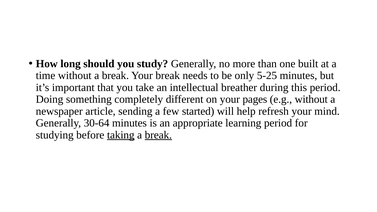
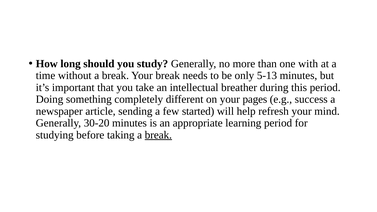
built: built -> with
5-25: 5-25 -> 5-13
e.g without: without -> success
30-64: 30-64 -> 30-20
taking underline: present -> none
